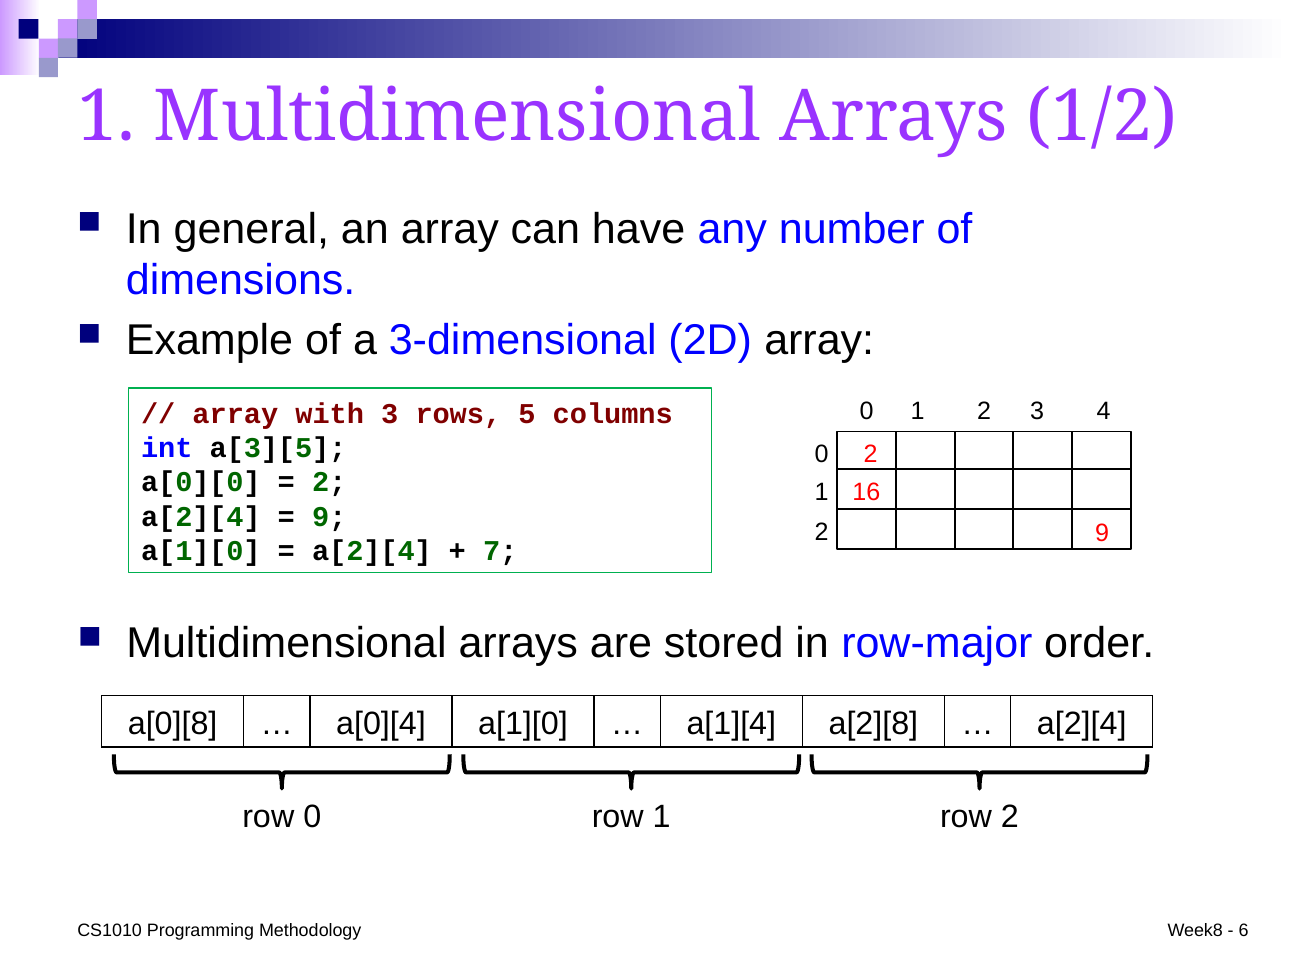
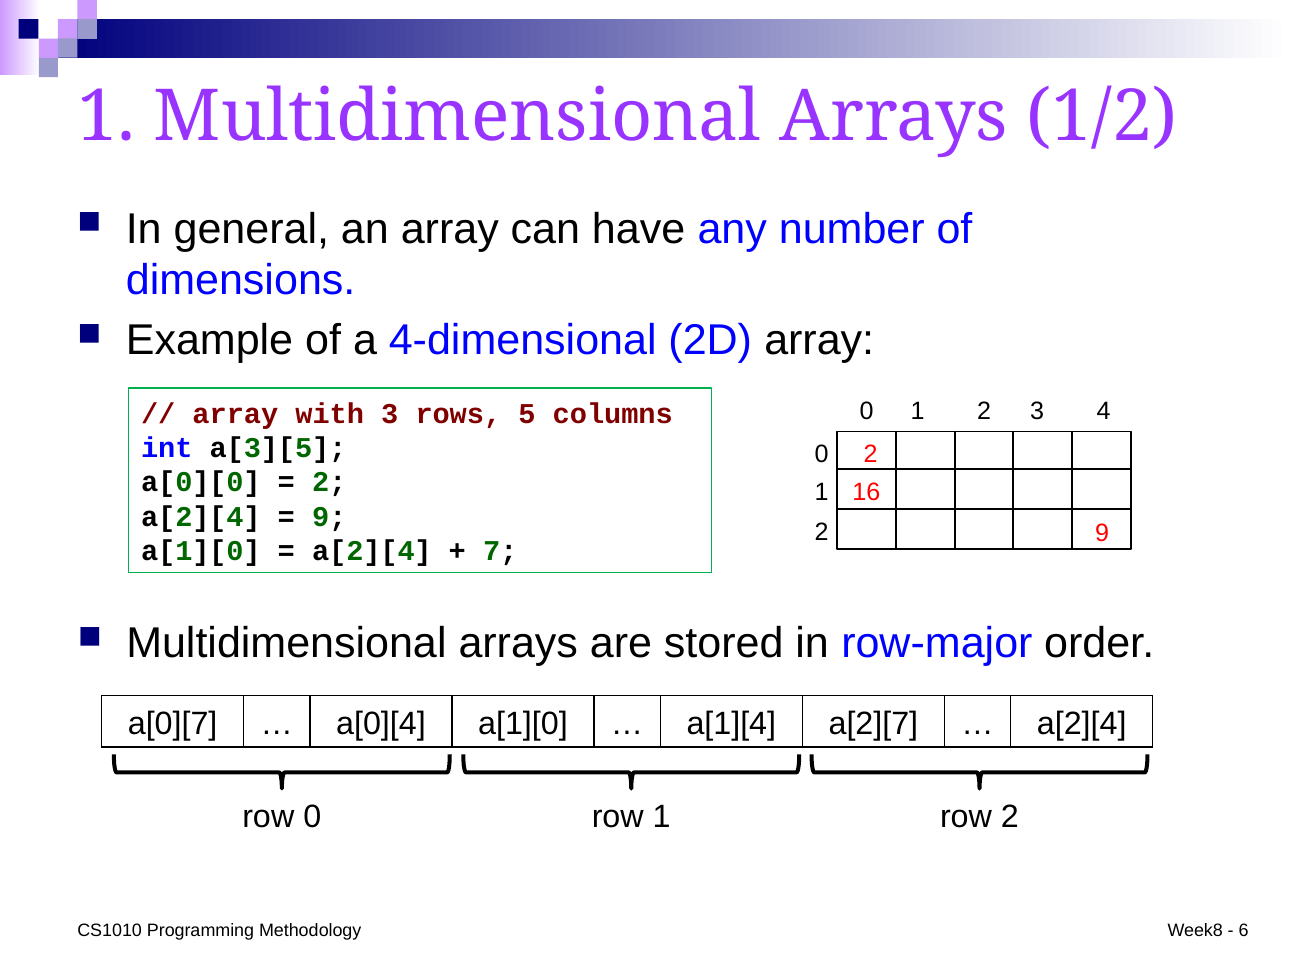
3-dimensional: 3-dimensional -> 4-dimensional
a[0][8: a[0][8 -> a[0][7
a[2][8: a[2][8 -> a[2][7
